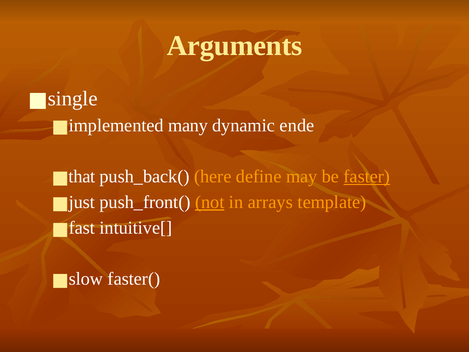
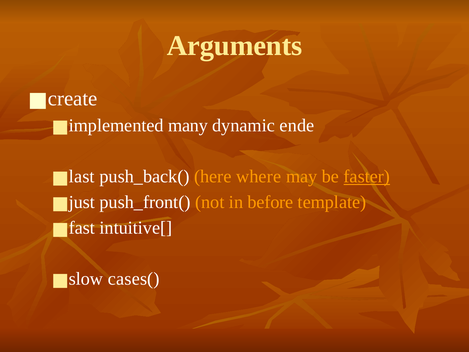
single: single -> create
that: that -> last
define: define -> where
not underline: present -> none
arrays: arrays -> before
faster(: faster( -> cases(
